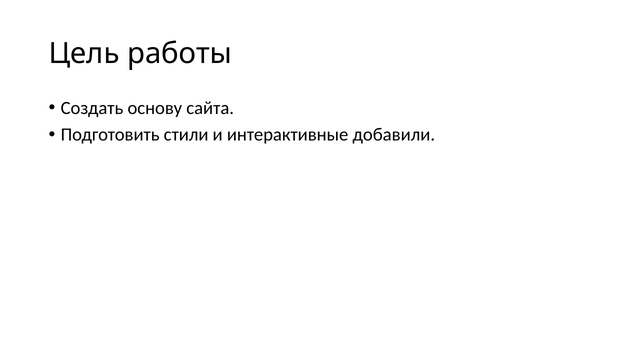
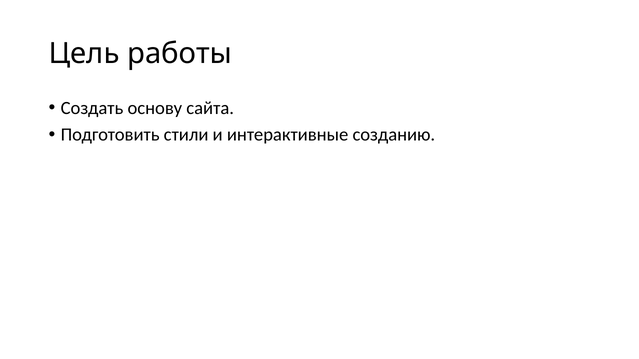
добавили: добавили -> созданию
